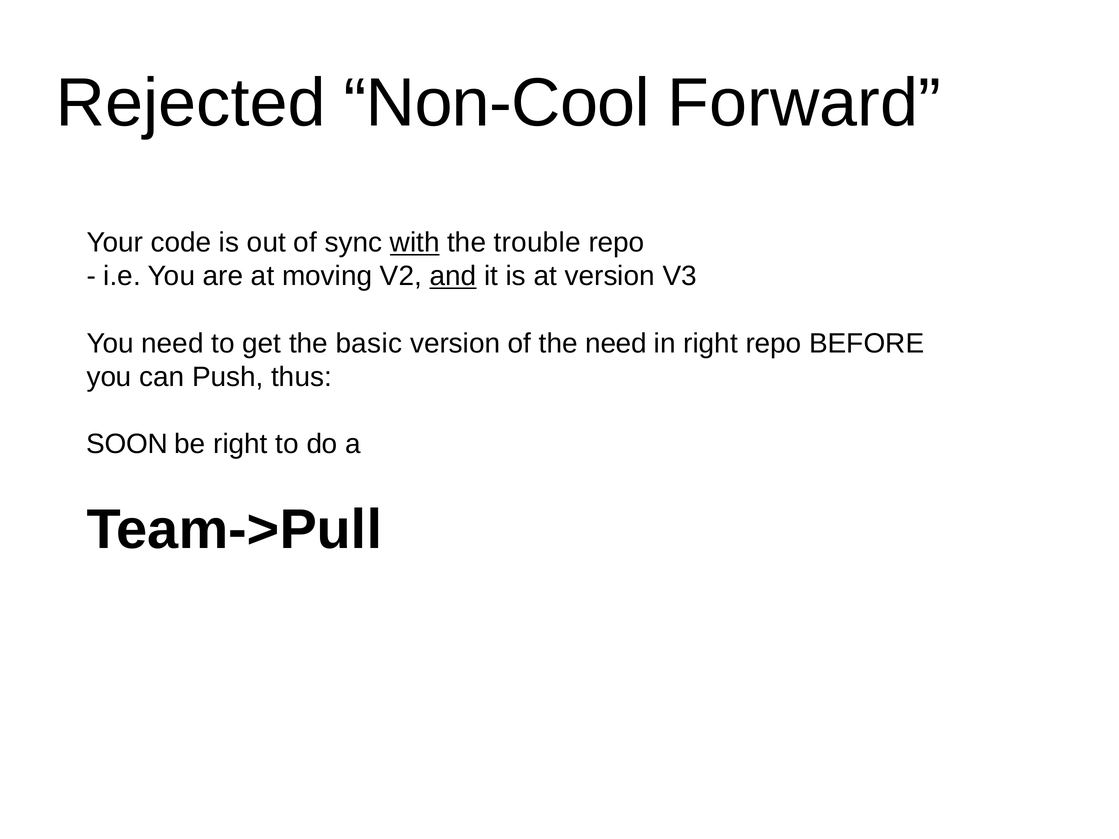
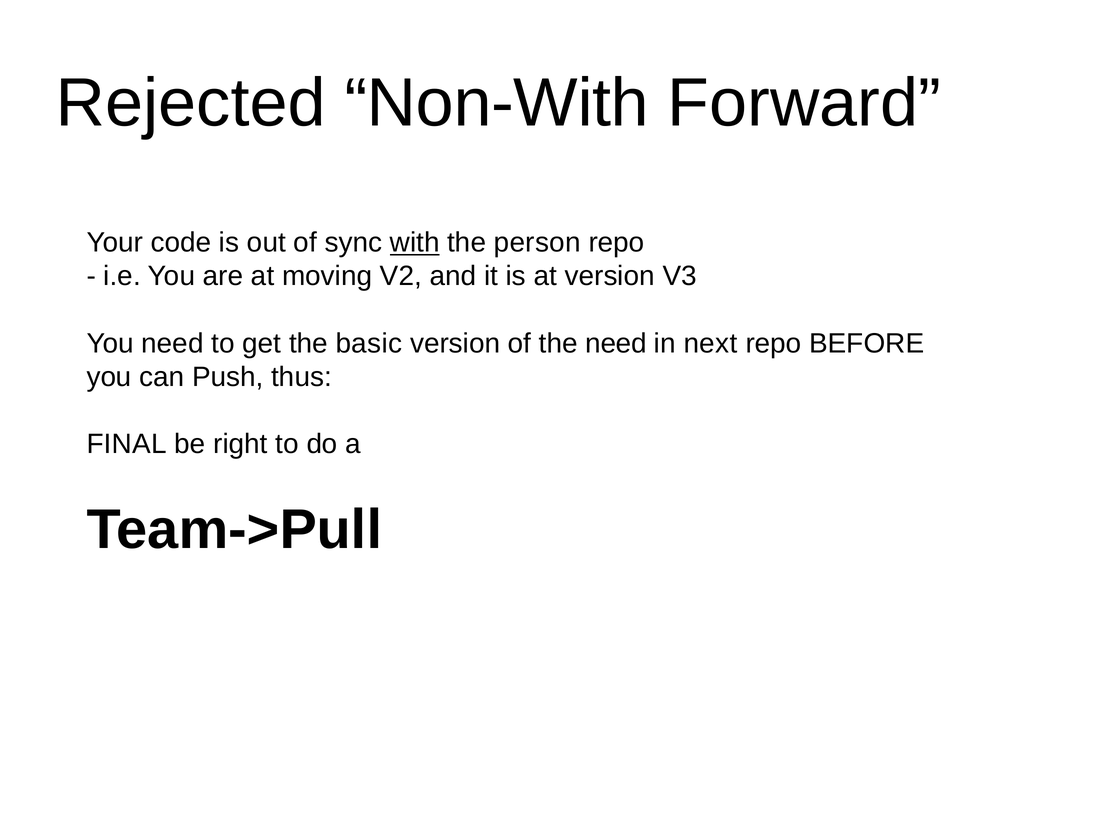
Non-Cool: Non-Cool -> Non-With
trouble: trouble -> person
and underline: present -> none
in right: right -> next
SOON: SOON -> FINAL
